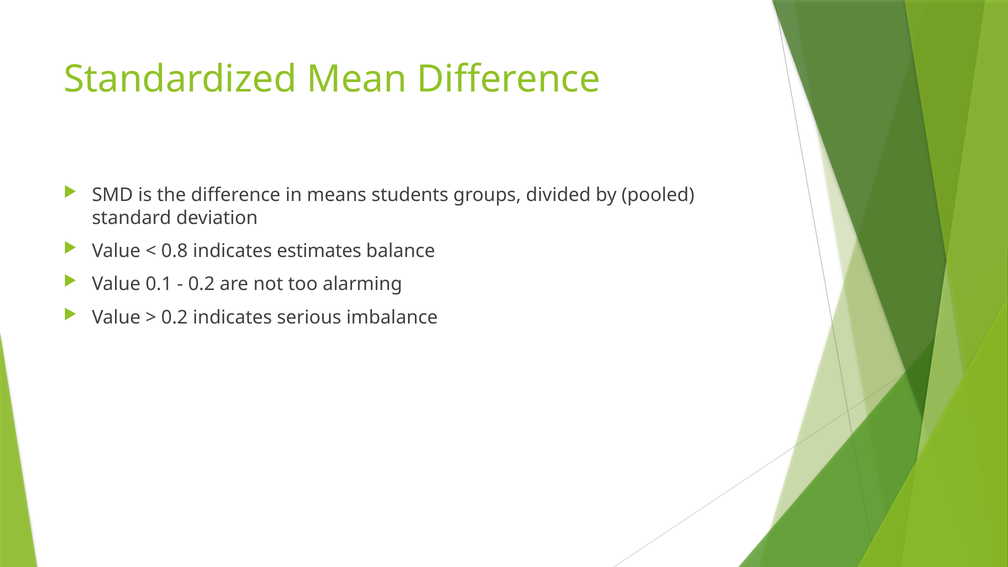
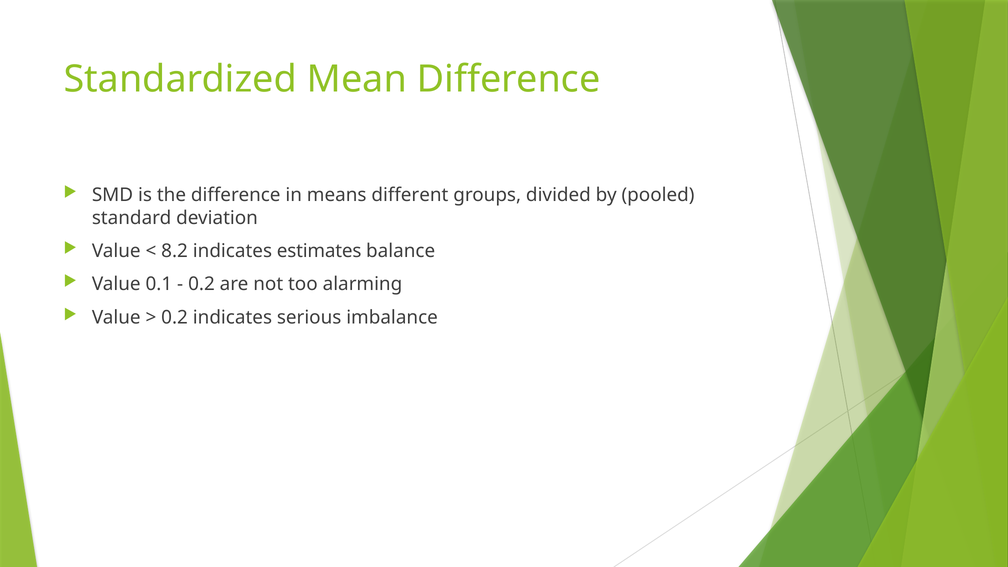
students: students -> different
0.8: 0.8 -> 8.2
